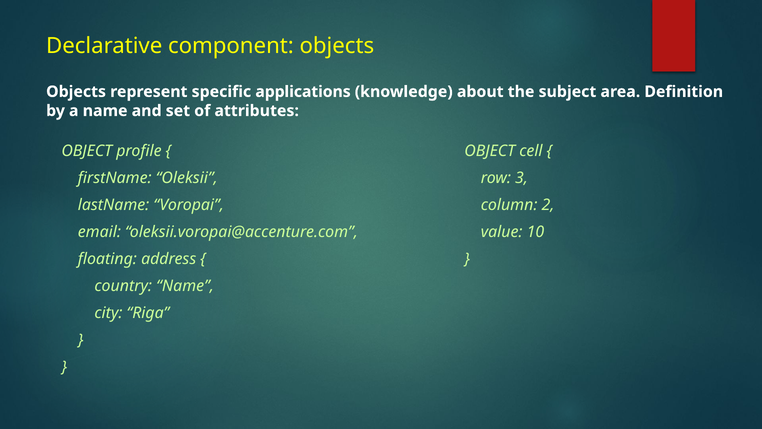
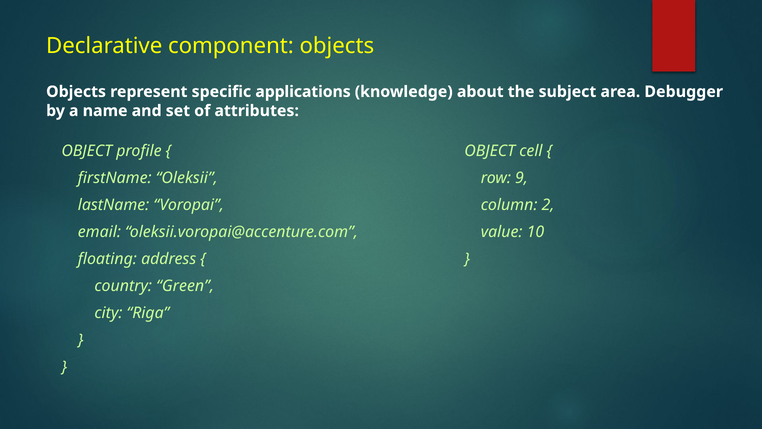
Definition: Definition -> Debugger
3: 3 -> 9
country Name: Name -> Green
